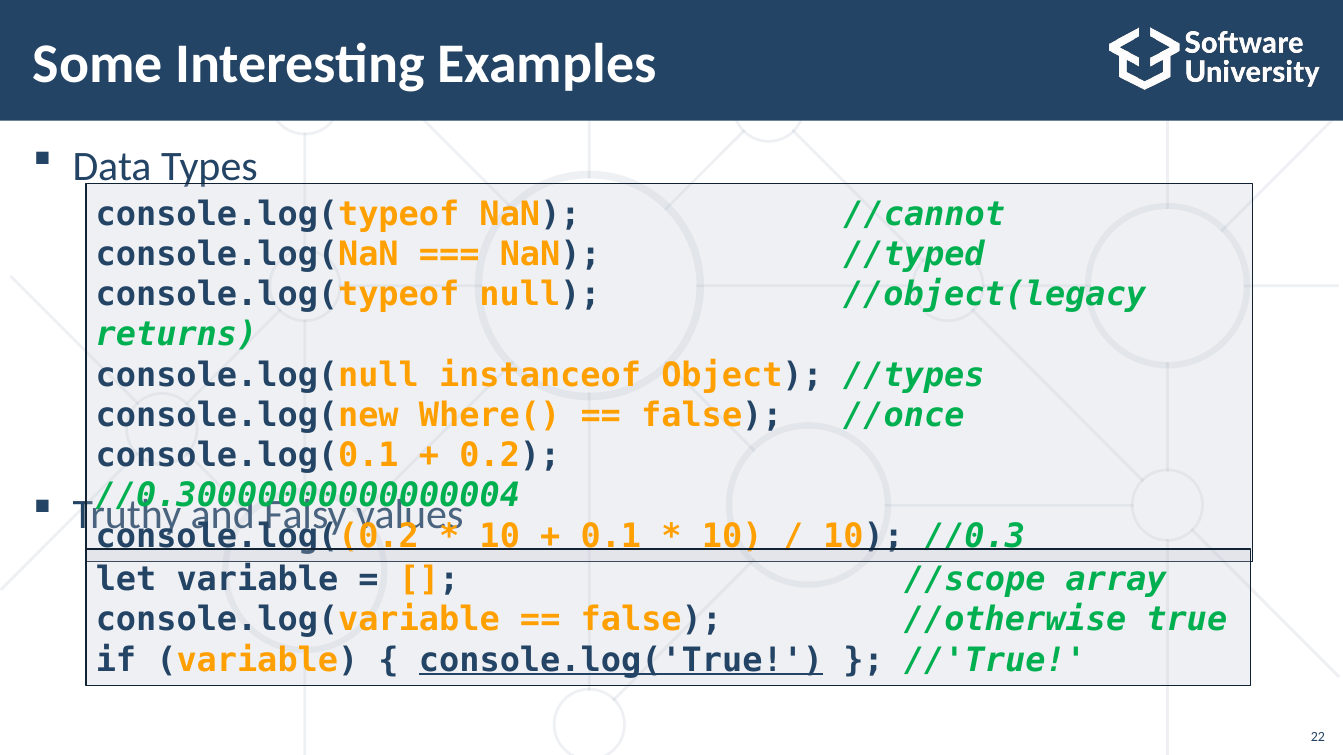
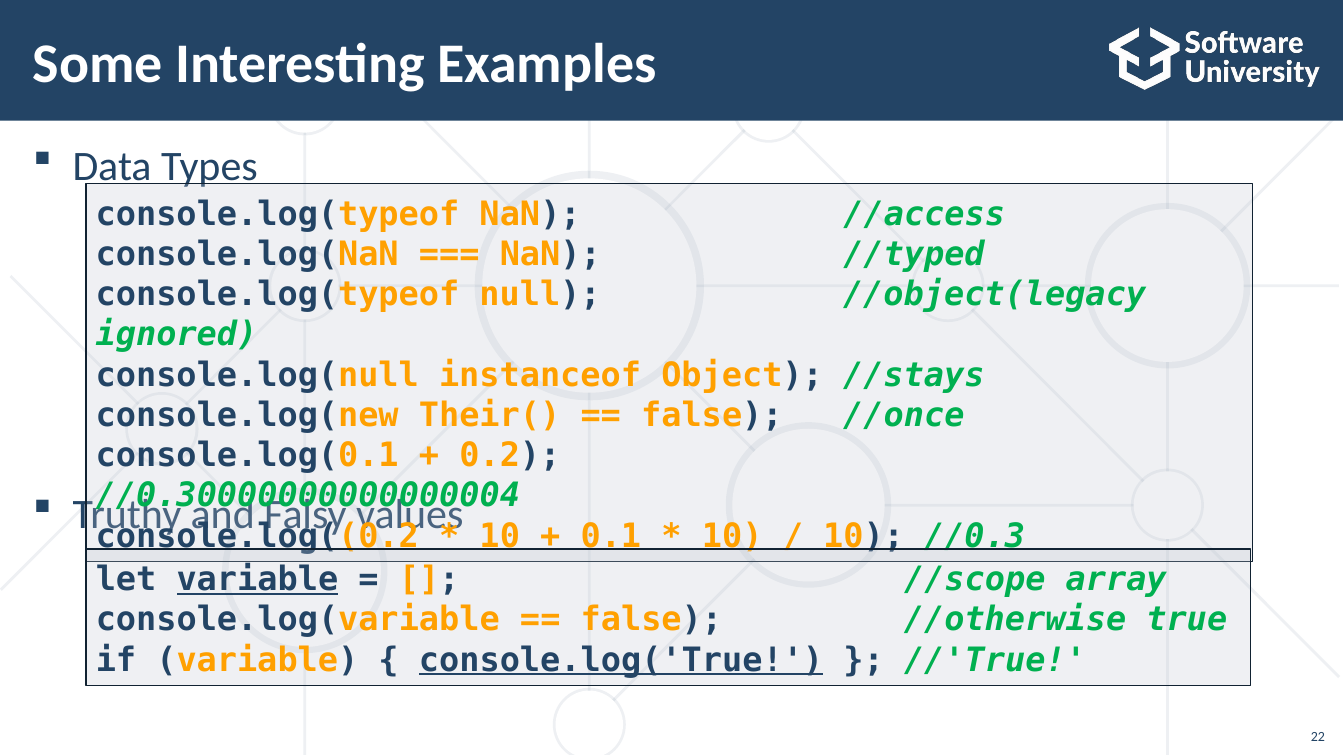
//cannot: //cannot -> //access
returns: returns -> ignored
//types: //types -> //stays
Where(: Where( -> Their(
variable at (257, 580) underline: none -> present
